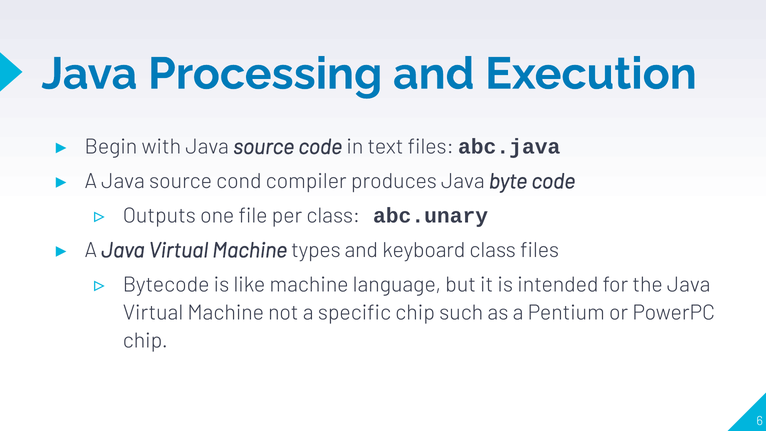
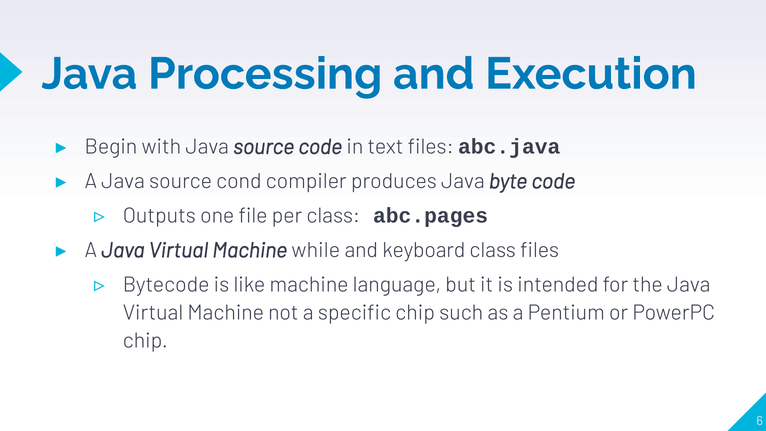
abc.unary: abc.unary -> abc.pages
types: types -> while
